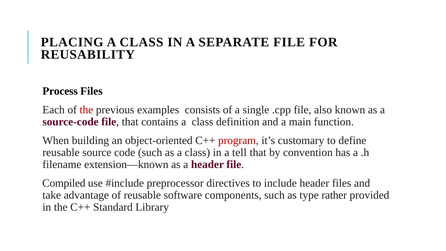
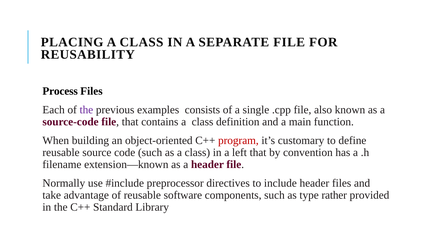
the at (86, 110) colour: red -> purple
tell: tell -> left
Compiled: Compiled -> Normally
